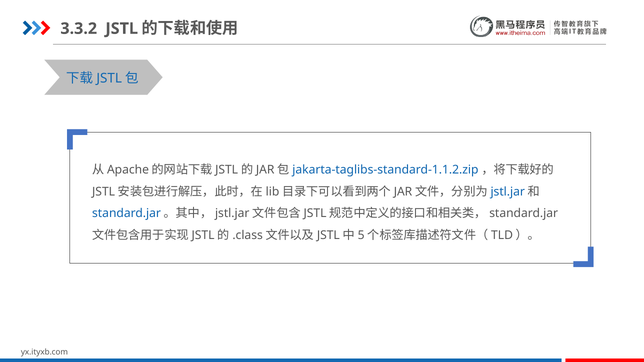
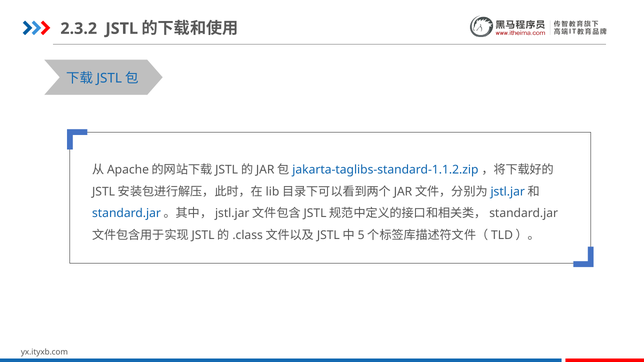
3.3.2: 3.3.2 -> 2.3.2
